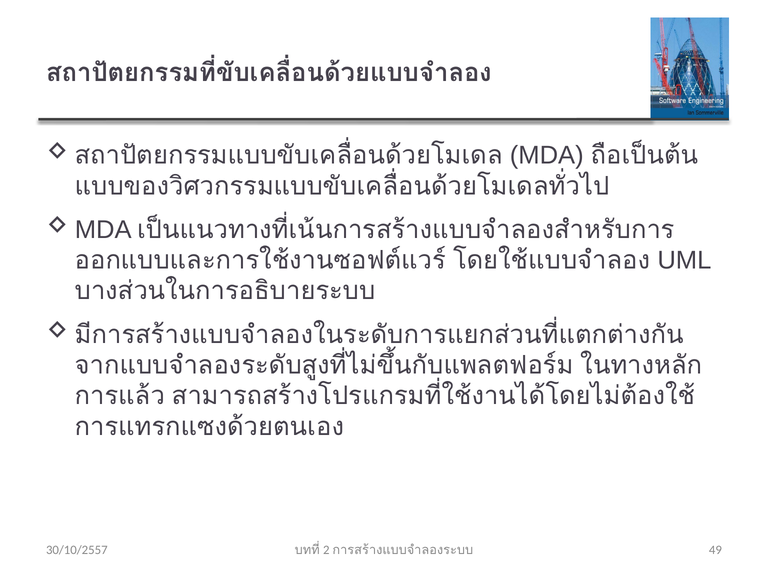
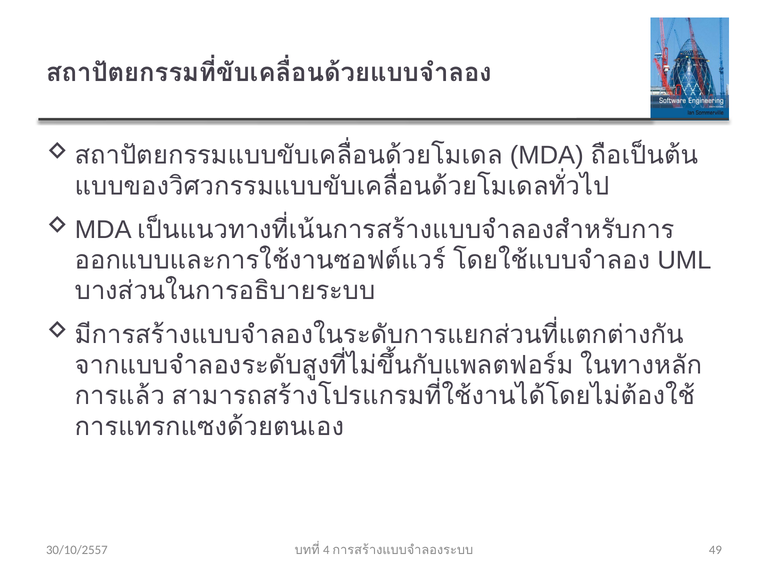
2: 2 -> 4
